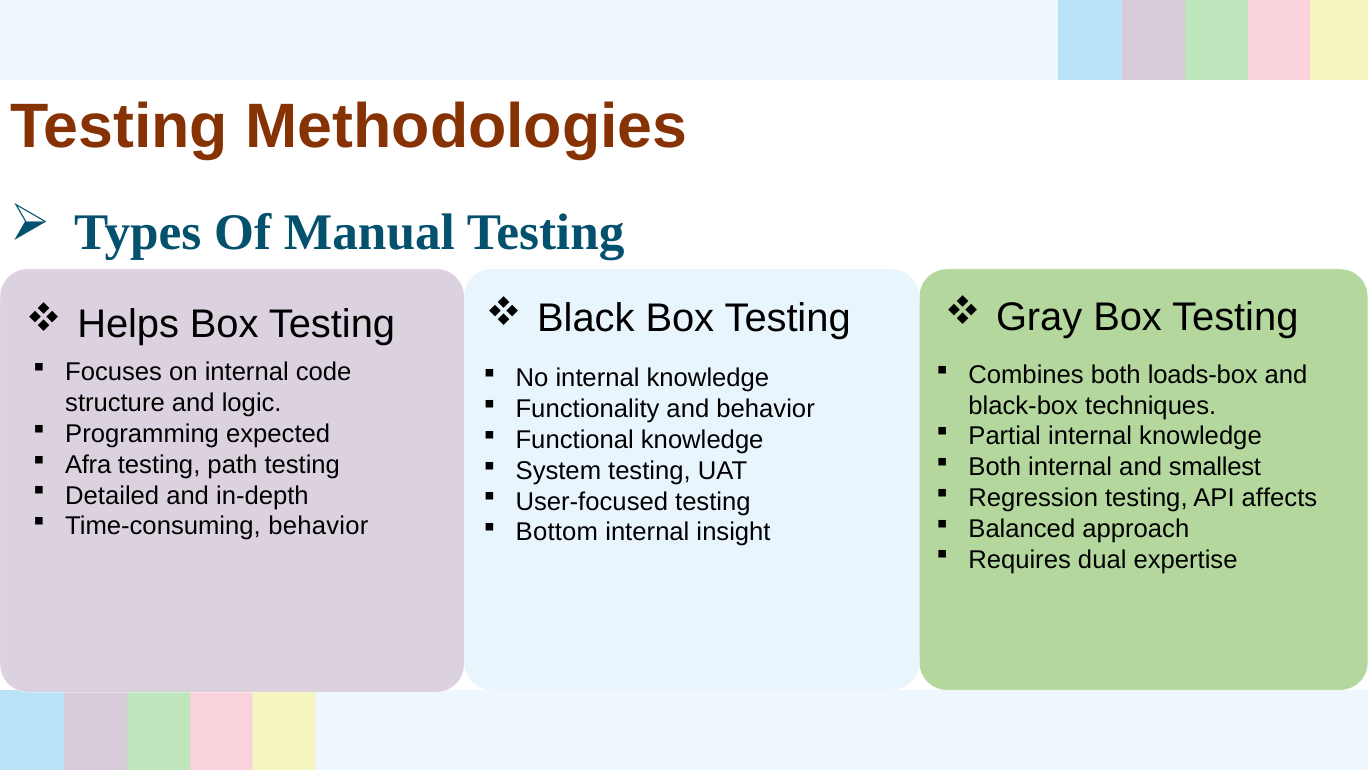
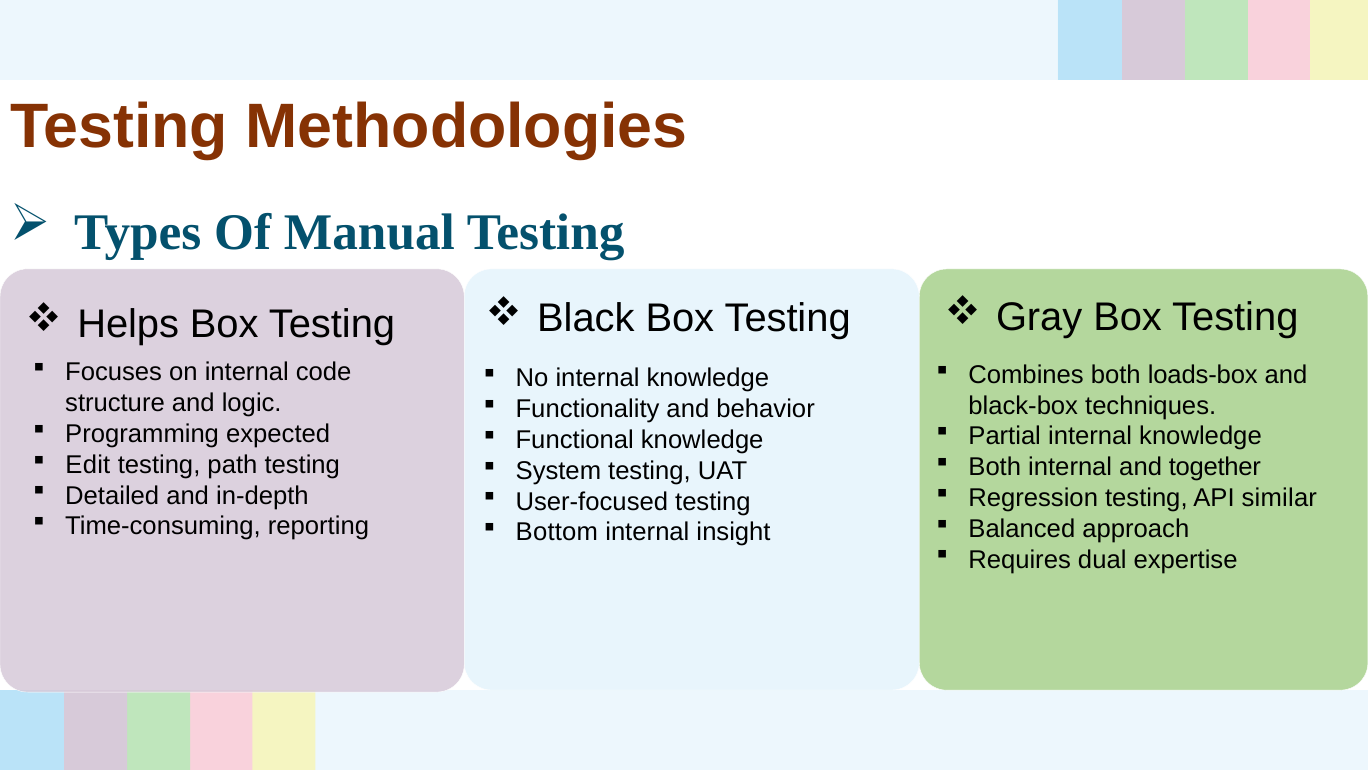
Afra at (88, 465): Afra -> Edit
smallest: smallest -> together
affects: affects -> similar
Time-consuming behavior: behavior -> reporting
